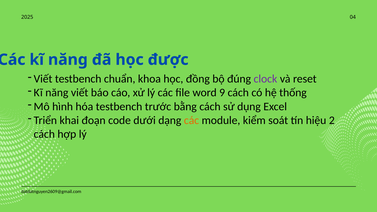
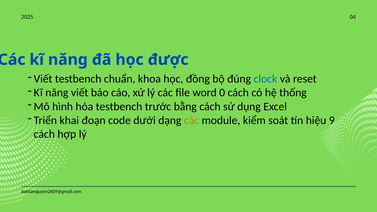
clock colour: purple -> blue
9: 9 -> 0
2: 2 -> 9
